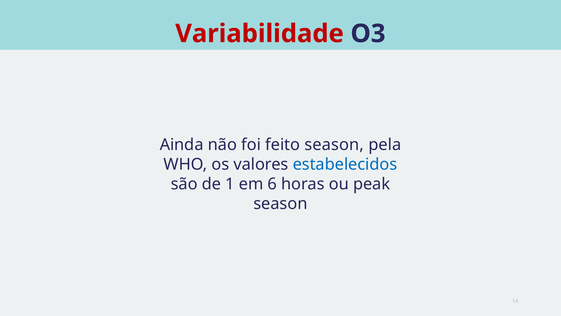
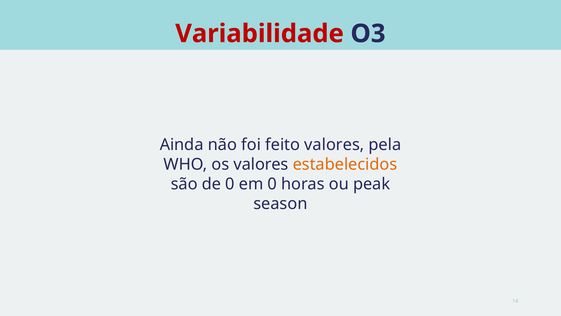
feito season: season -> valores
estabelecidos colour: blue -> orange
de 1: 1 -> 0
em 6: 6 -> 0
